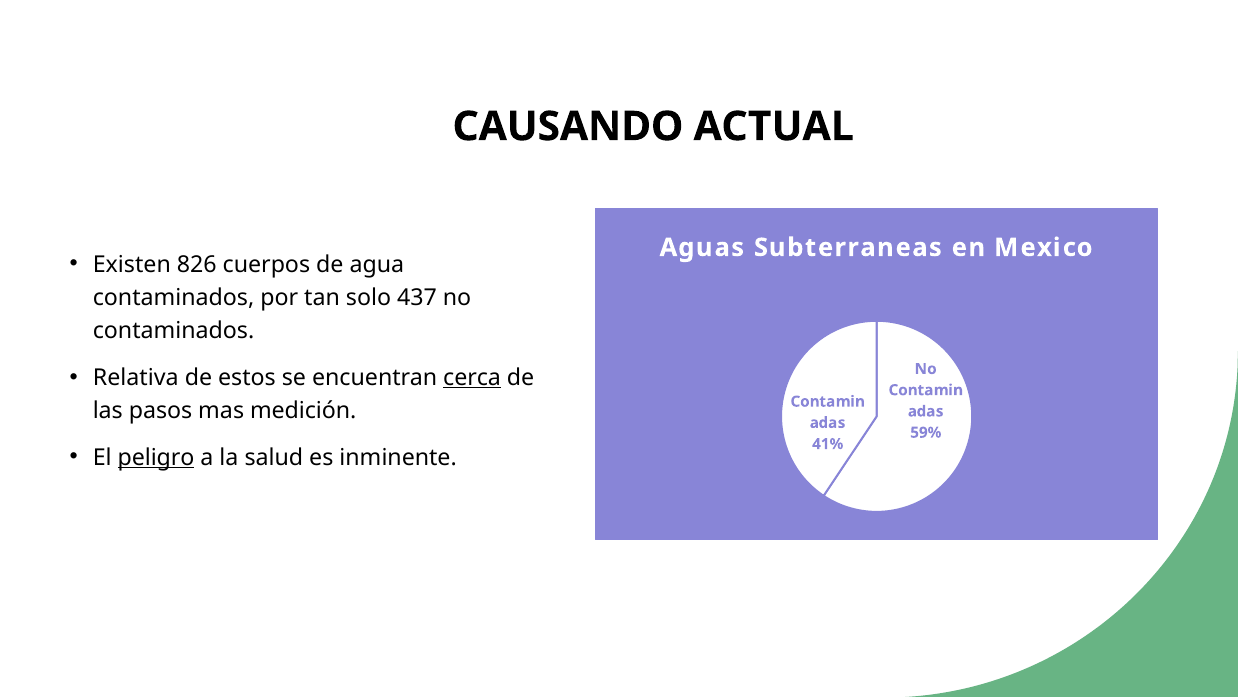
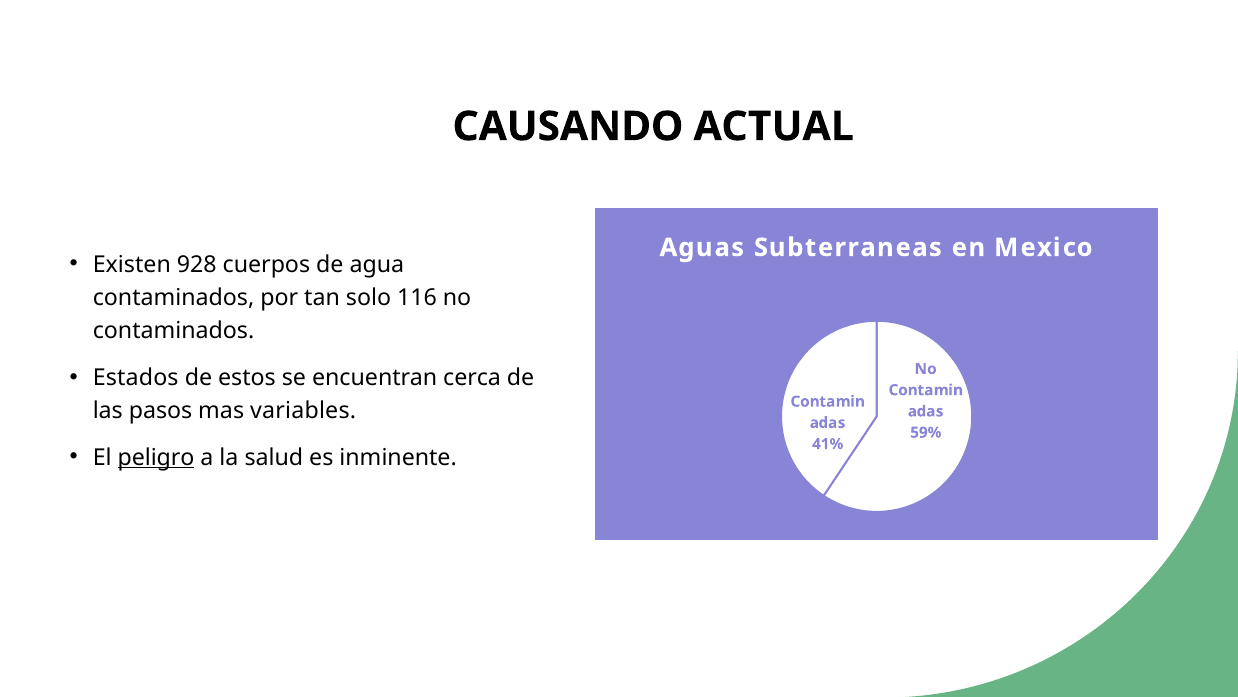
826: 826 -> 928
437: 437 -> 116
Relativa: Relativa -> Estados
cerca underline: present -> none
medición: medición -> variables
